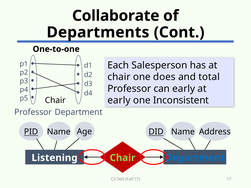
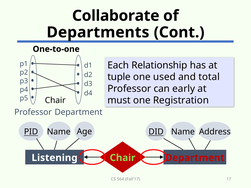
Salesperson: Salesperson -> Relationship
chair at (119, 77): chair -> tuple
does: does -> used
early at (119, 100): early -> must
Inconsistent: Inconsistent -> Registration
Department at (195, 158) colour: blue -> red
